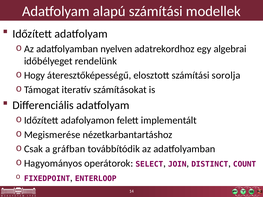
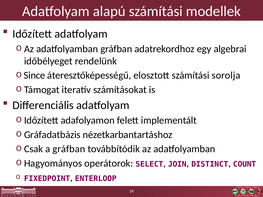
adatfolyamban nyelven: nyelven -> gráfban
Hogy: Hogy -> Since
Megismerése: Megismerése -> Gráfadatbázis
